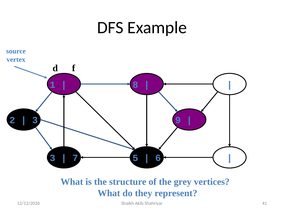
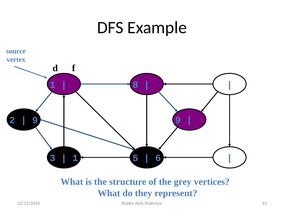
3 at (35, 120): 3 -> 9
7 at (75, 158): 7 -> 1
